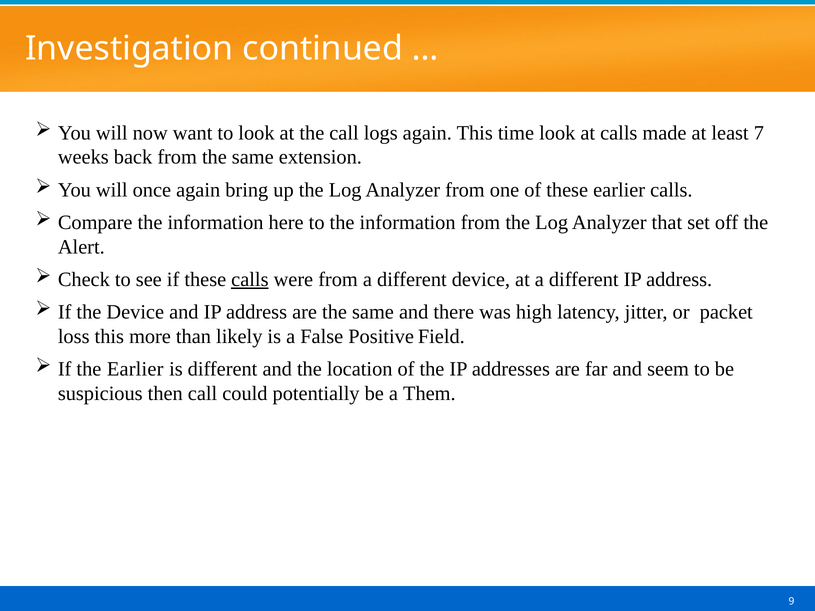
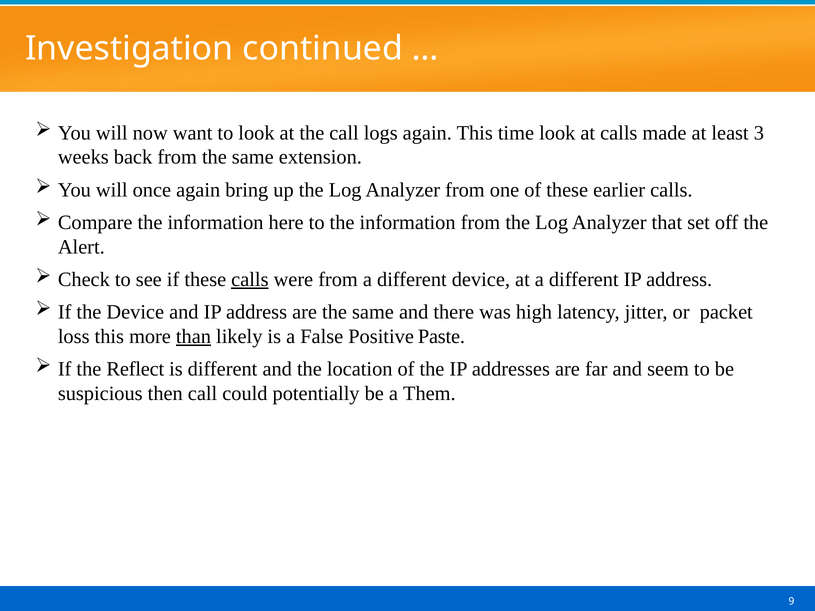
7: 7 -> 3
than underline: none -> present
Field: Field -> Paste
the Earlier: Earlier -> Reflect
